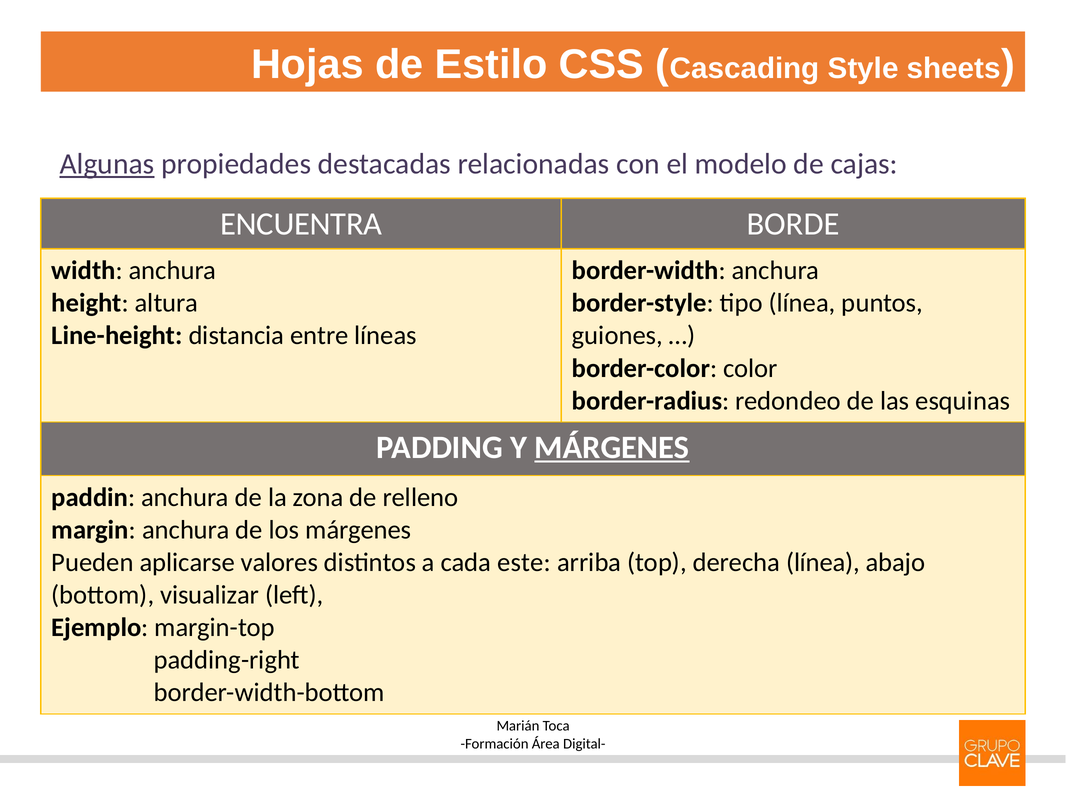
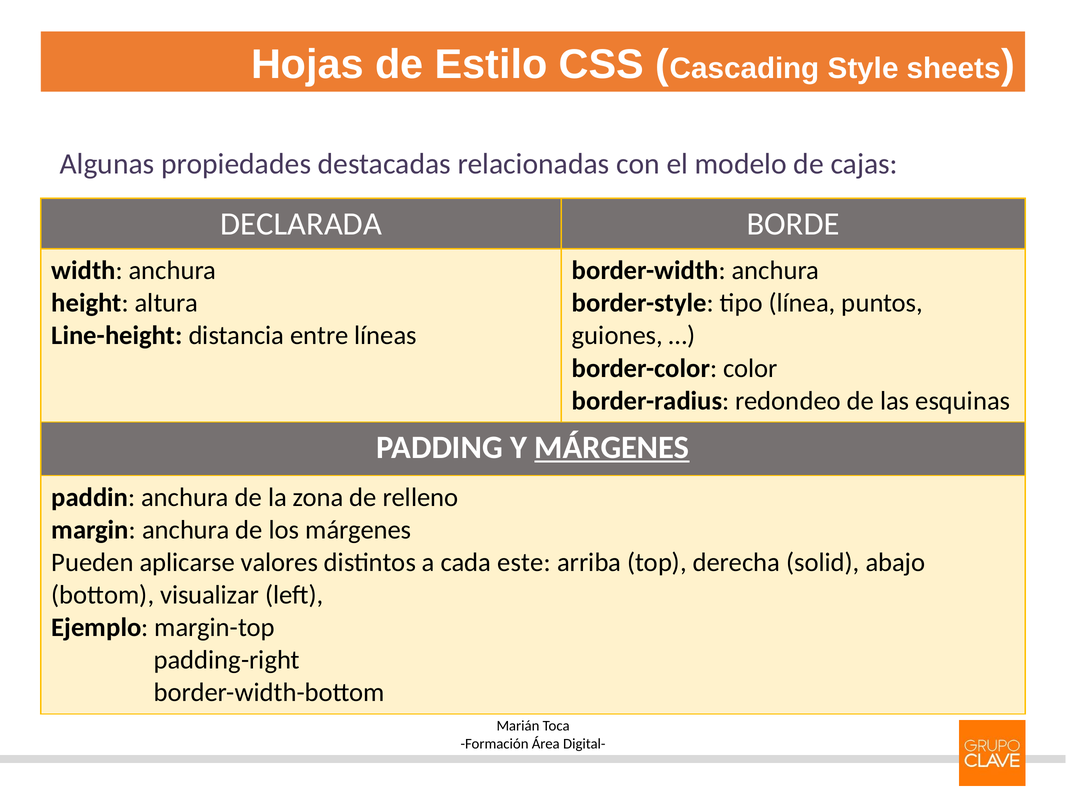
Algunas underline: present -> none
ENCUENTRA: ENCUENTRA -> DECLARADA
derecha línea: línea -> solid
